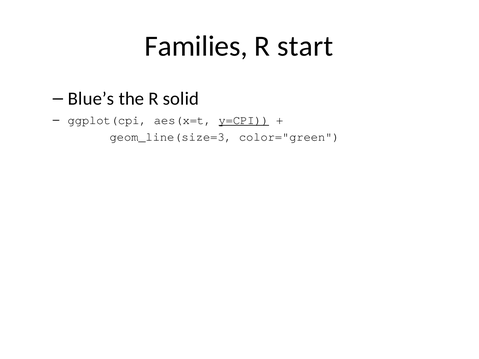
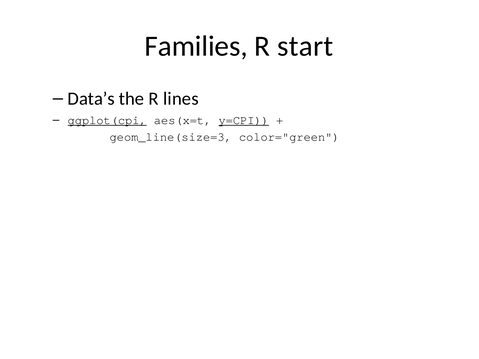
Blue’s: Blue’s -> Data’s
solid: solid -> lines
ggplot(cpi underline: none -> present
